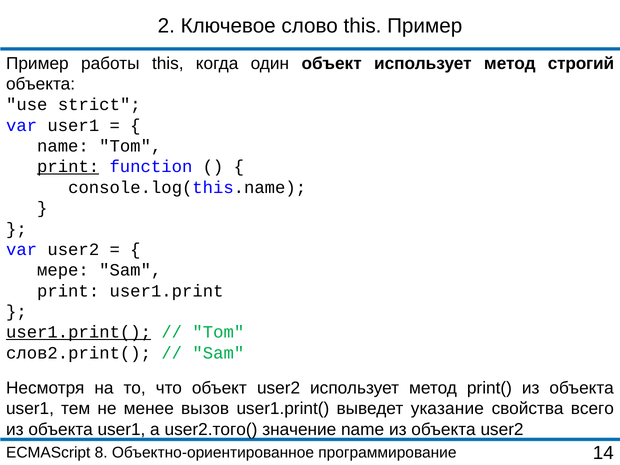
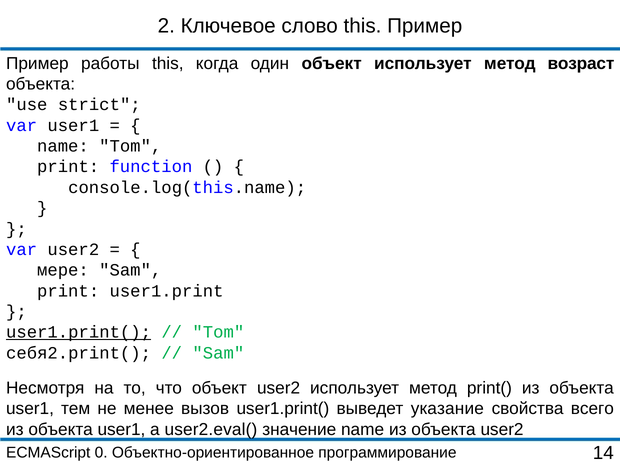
строгий: строгий -> возраст
print at (68, 167) underline: present -> none
слов2.print(: слов2.print( -> себя2.print(
user2.того(: user2.того( -> user2.eval(
8: 8 -> 0
